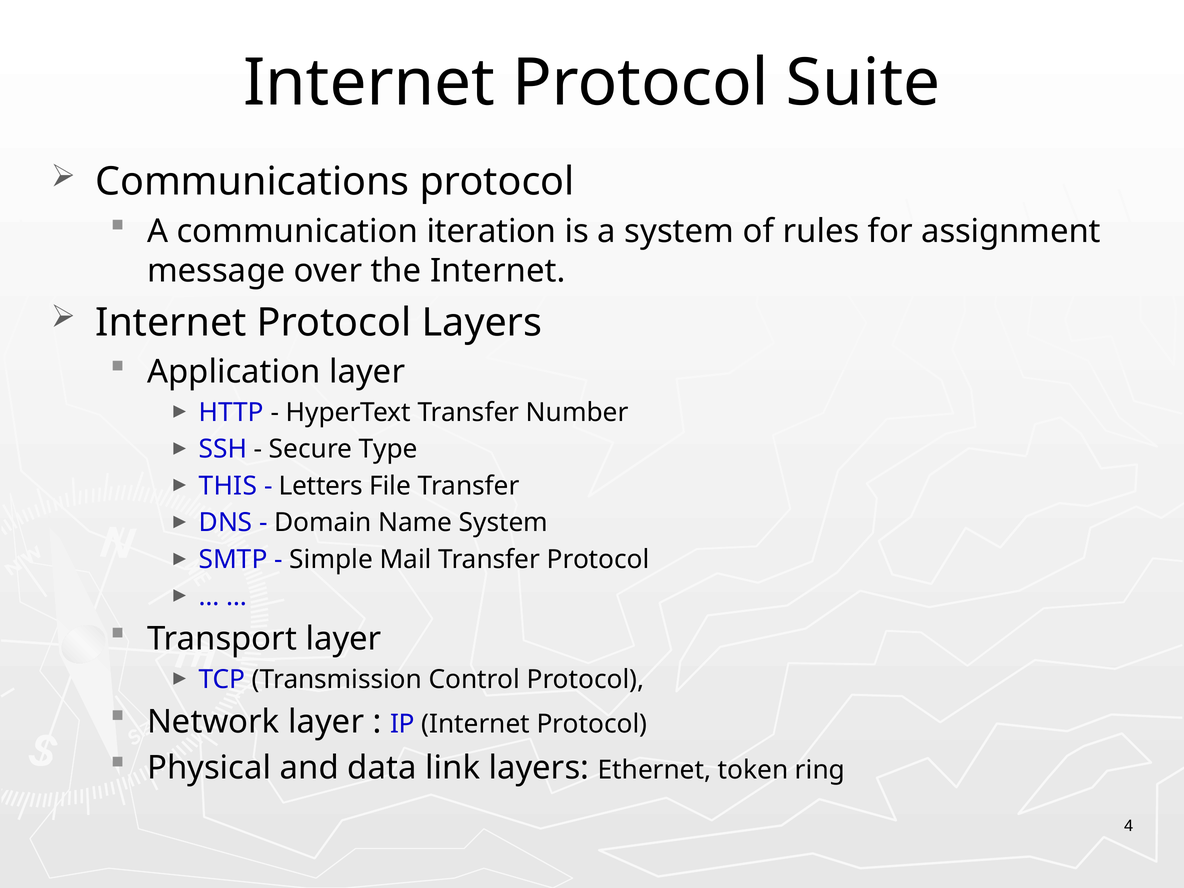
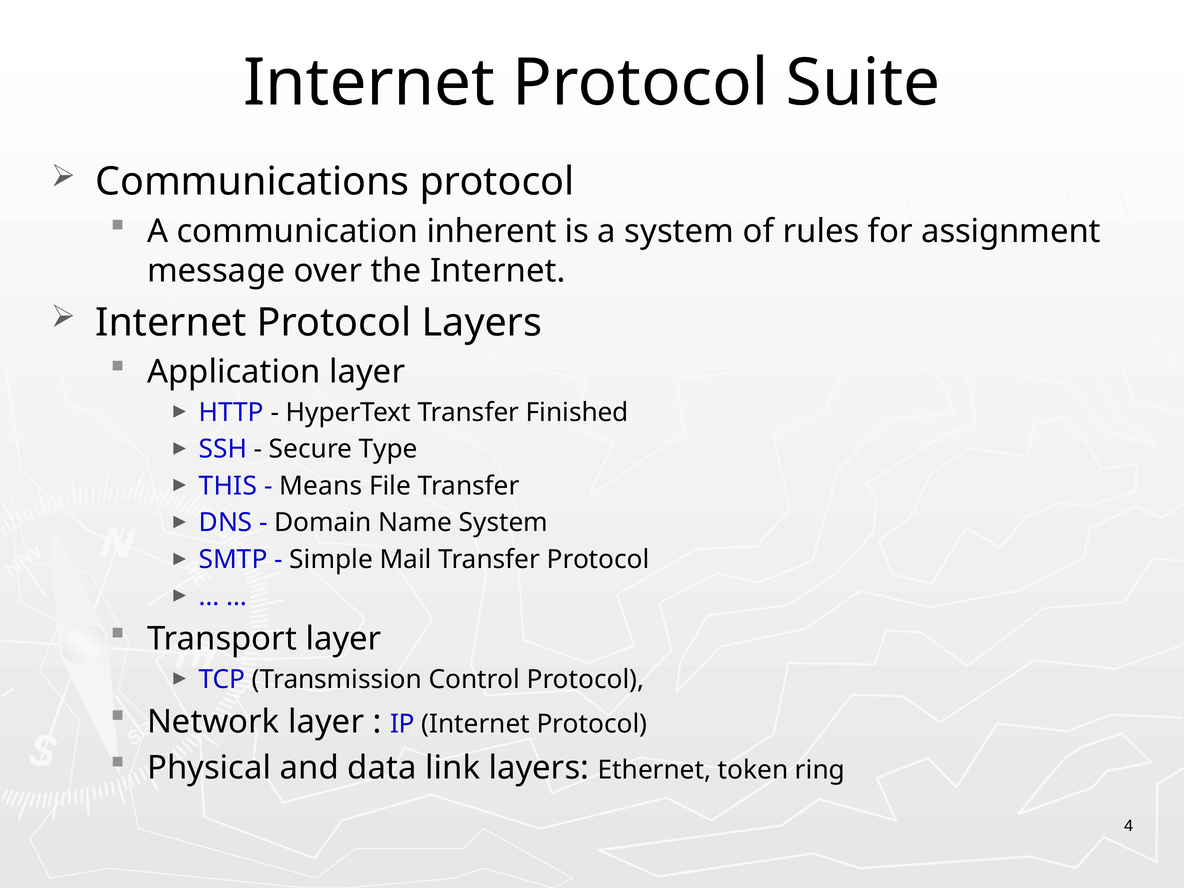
iteration: iteration -> inherent
Number: Number -> Finished
Letters: Letters -> Means
